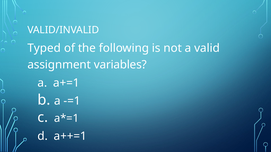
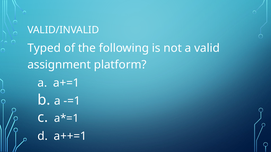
variables: variables -> platform
